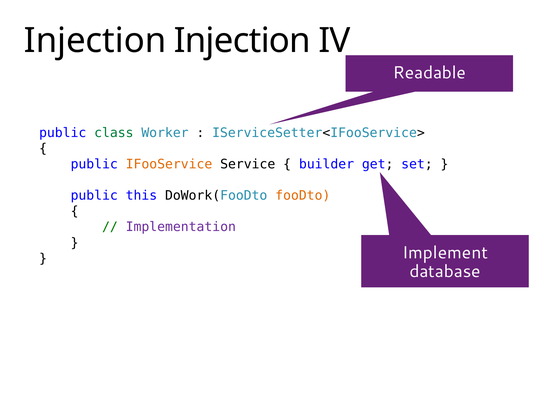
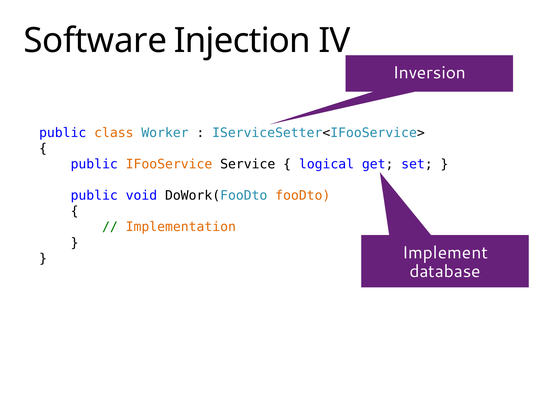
Injection at (95, 41): Injection -> Software
Readable: Readable -> Inversion
class colour: green -> orange
builder: builder -> logical
this: this -> void
Implementation colour: purple -> orange
